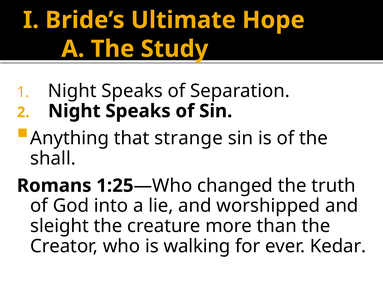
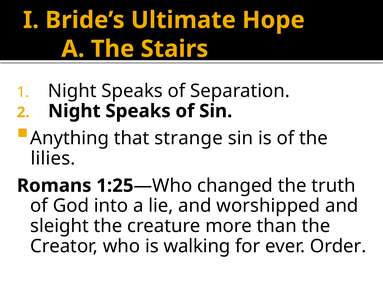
Study: Study -> Stairs
shall: shall -> lilies
Kedar: Kedar -> Order
